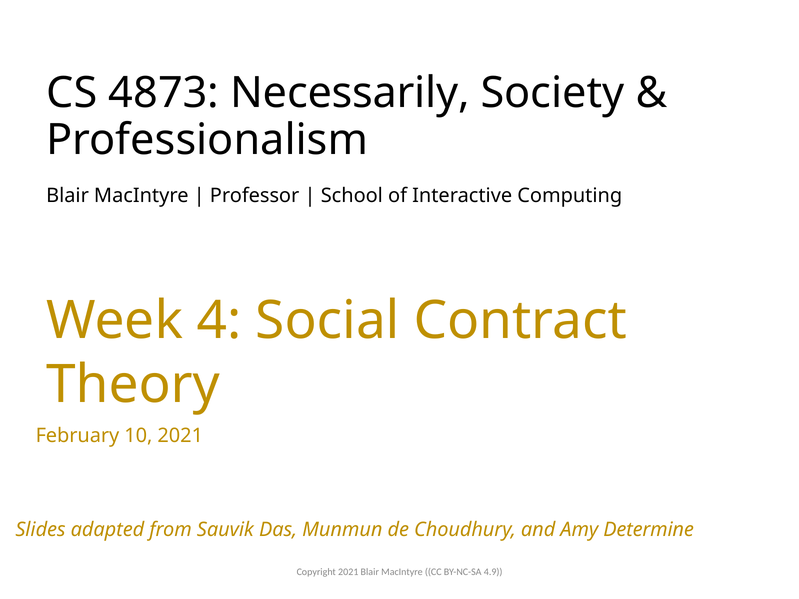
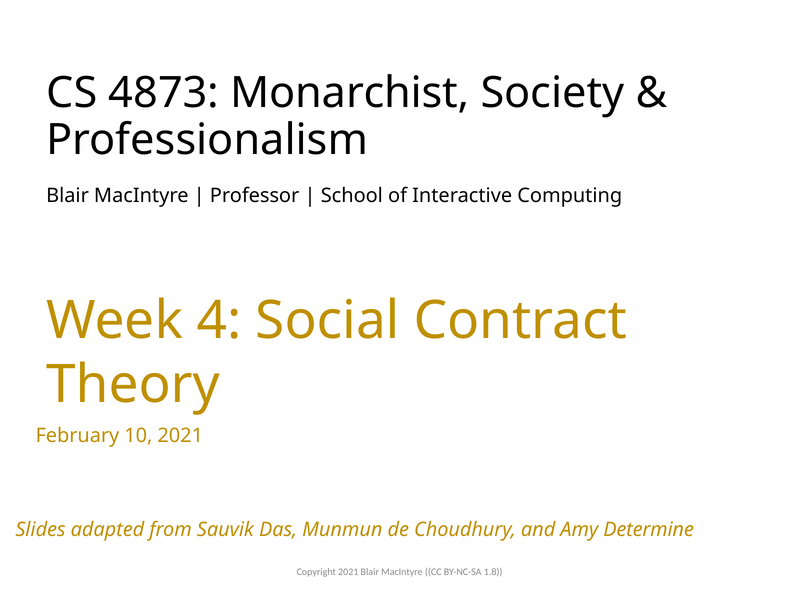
Necessarily: Necessarily -> Monarchist
4.9: 4.9 -> 1.8
